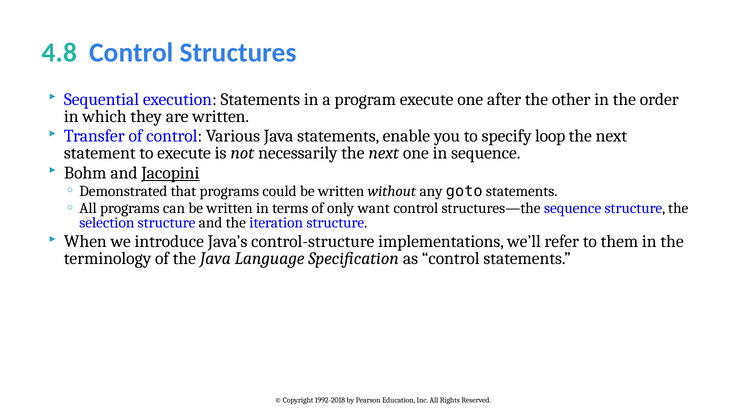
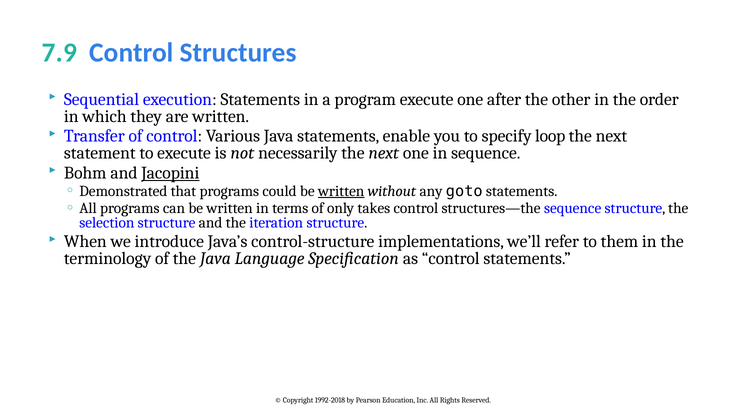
4.8: 4.8 -> 7.9
written at (341, 191) underline: none -> present
want: want -> takes
